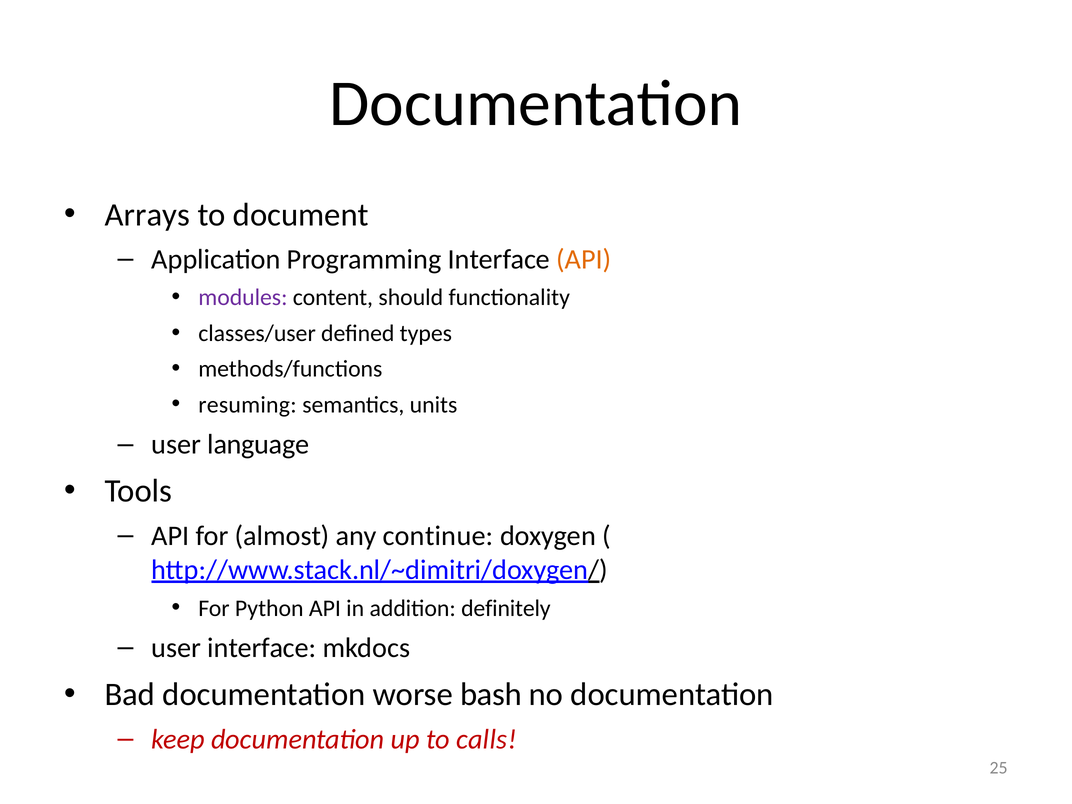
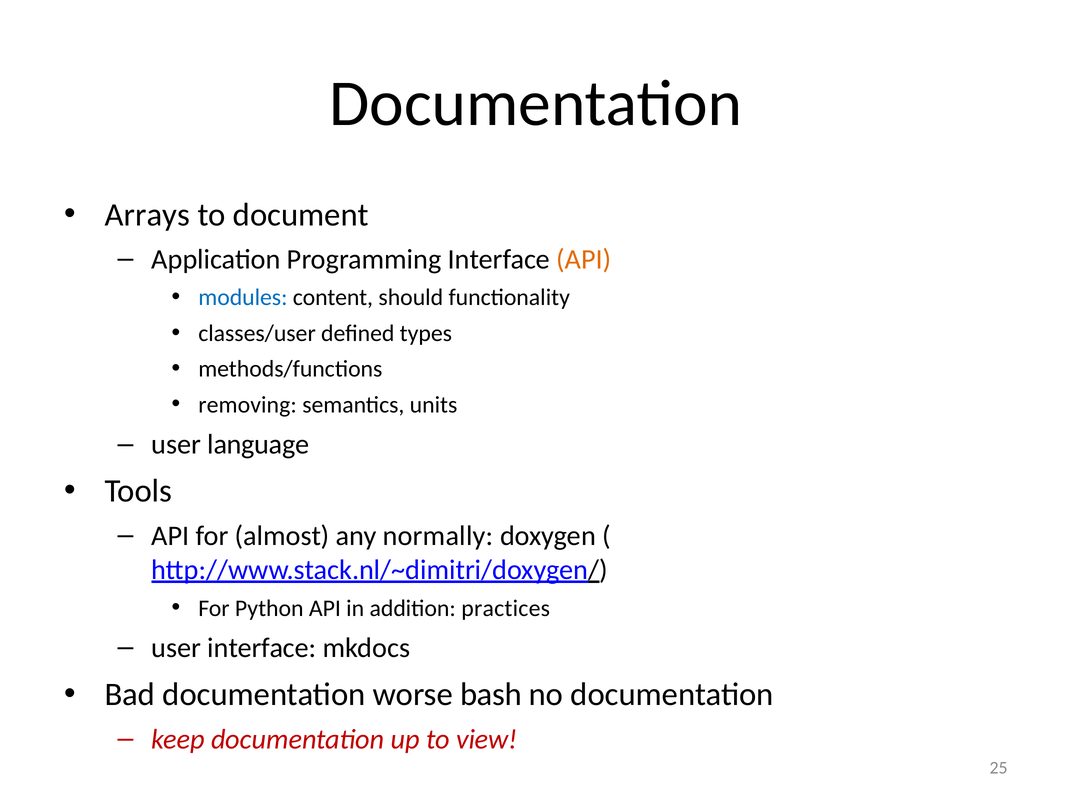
modules colour: purple -> blue
resuming: resuming -> removing
continue: continue -> normally
definitely: definitely -> practices
calls: calls -> view
